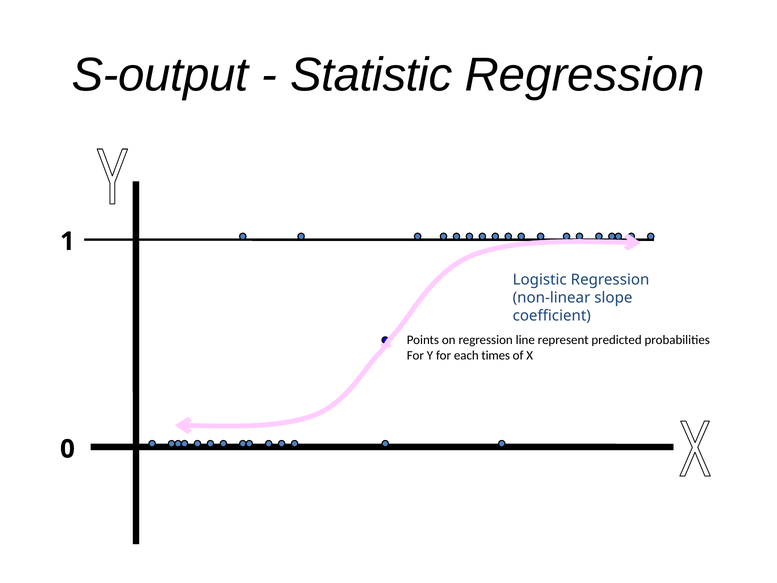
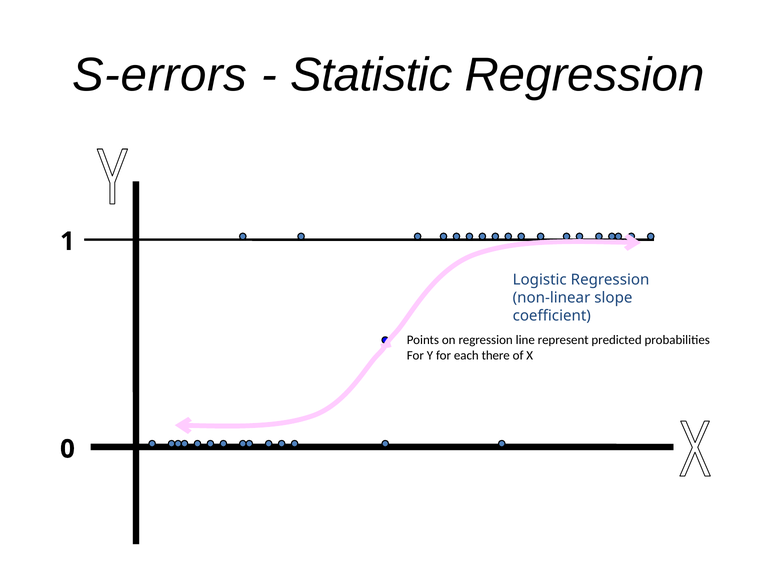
S-output: S-output -> S-errors
times: times -> there
